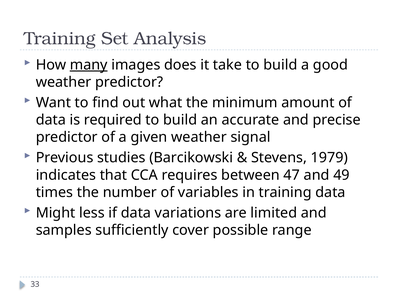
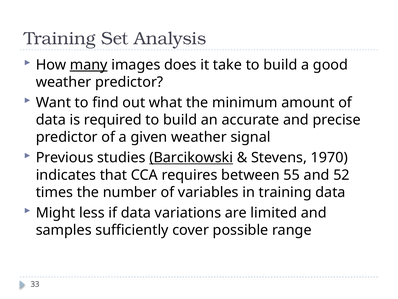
Barcikowski underline: none -> present
1979: 1979 -> 1970
47: 47 -> 55
49: 49 -> 52
